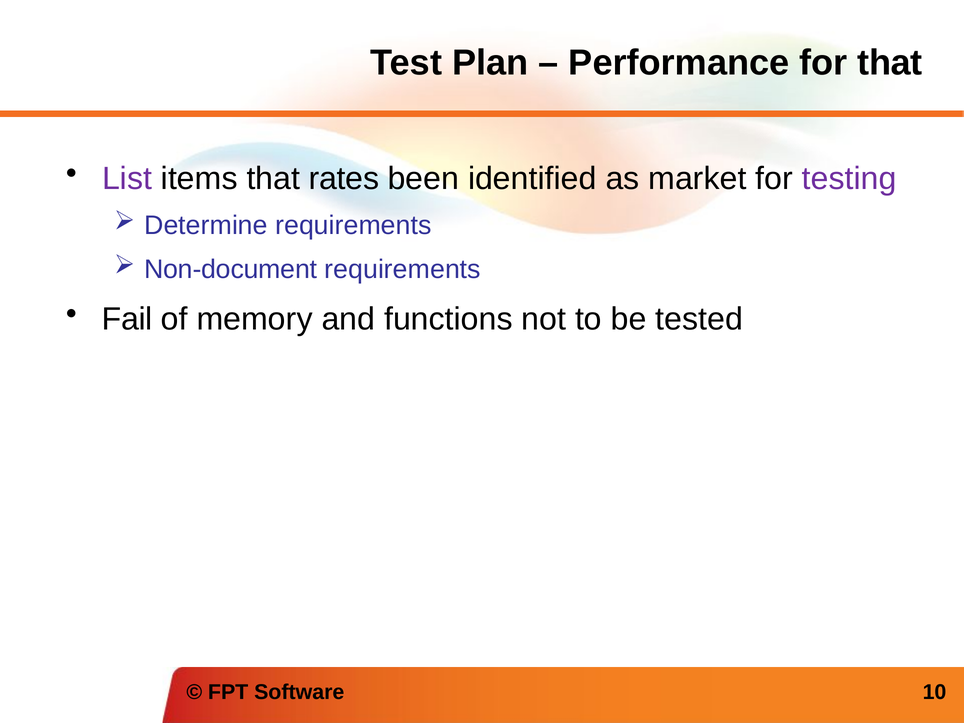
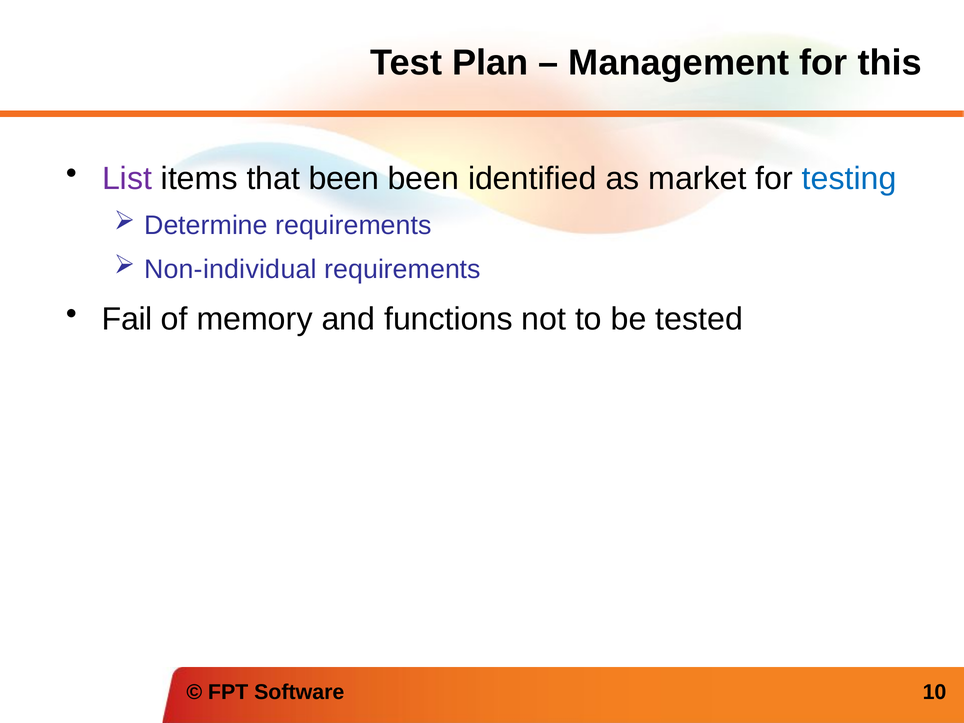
Performance: Performance -> Management
for that: that -> this
that rates: rates -> been
testing colour: purple -> blue
Non-document: Non-document -> Non-individual
